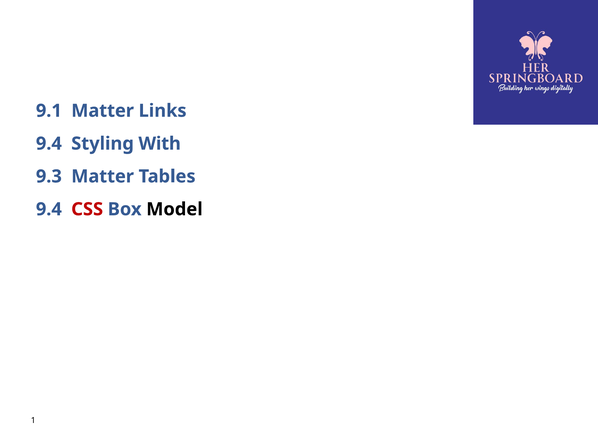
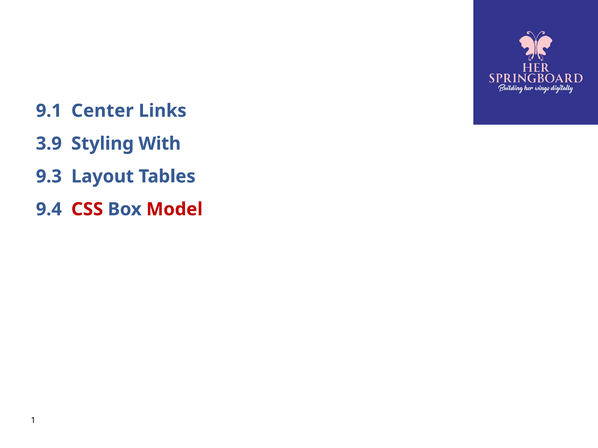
9.1 Matter: Matter -> Center
9.4 at (49, 144): 9.4 -> 3.9
9.3 Matter: Matter -> Layout
Model colour: black -> red
